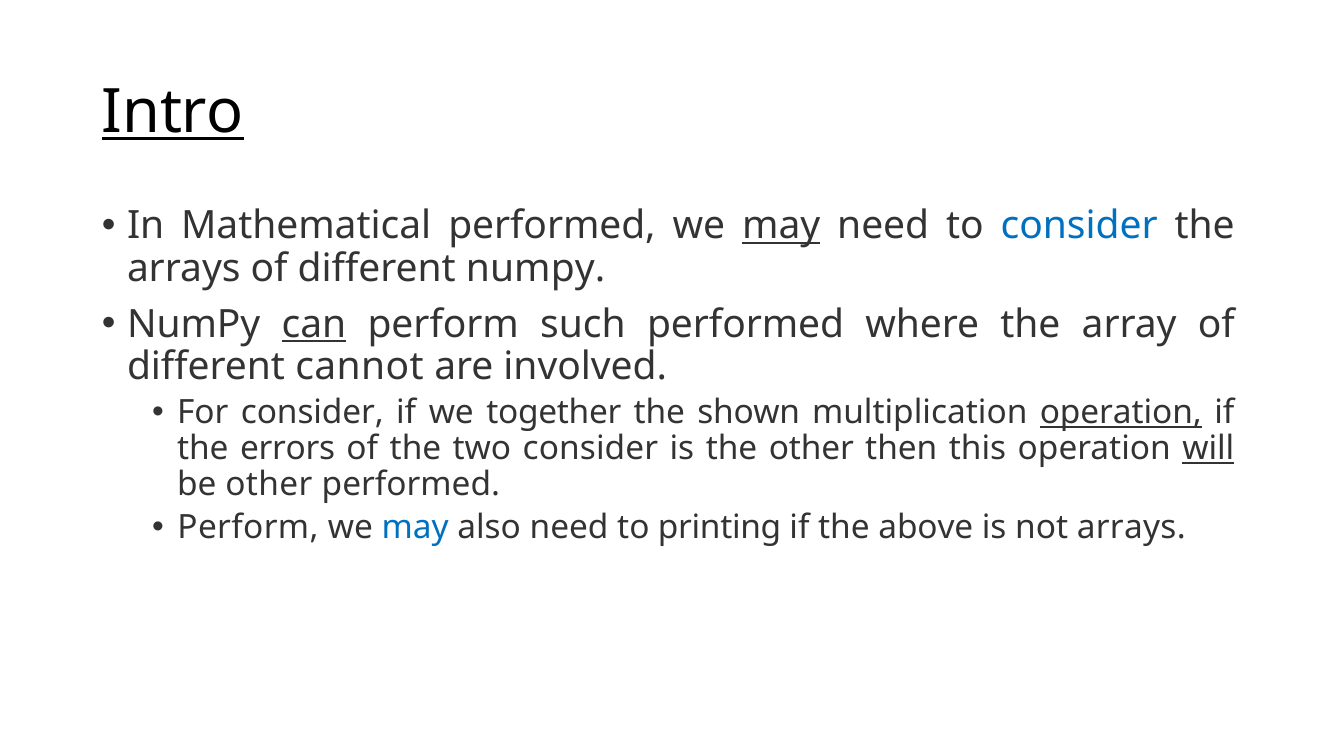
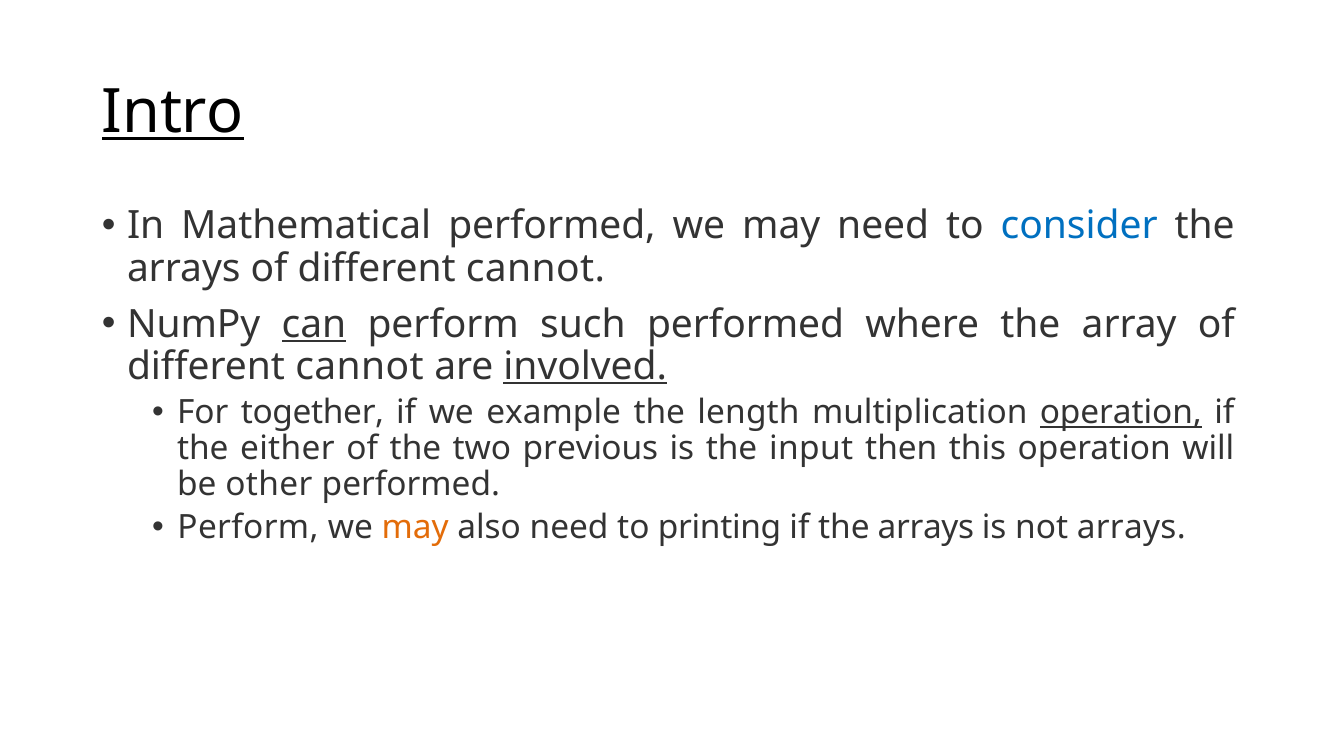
may at (781, 226) underline: present -> none
arrays of different numpy: numpy -> cannot
involved underline: none -> present
For consider: consider -> together
together: together -> example
shown: shown -> length
errors: errors -> either
two consider: consider -> previous
the other: other -> input
will underline: present -> none
may at (415, 528) colour: blue -> orange
if the above: above -> arrays
